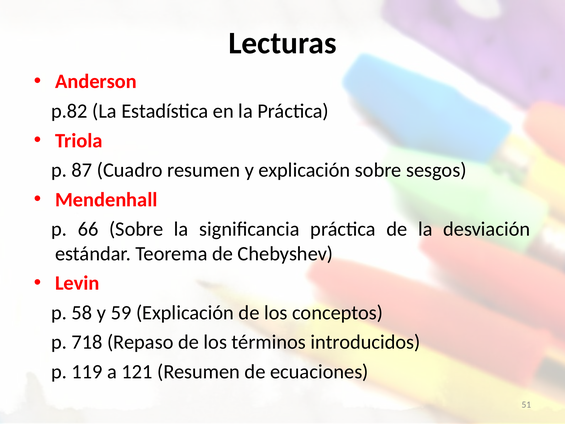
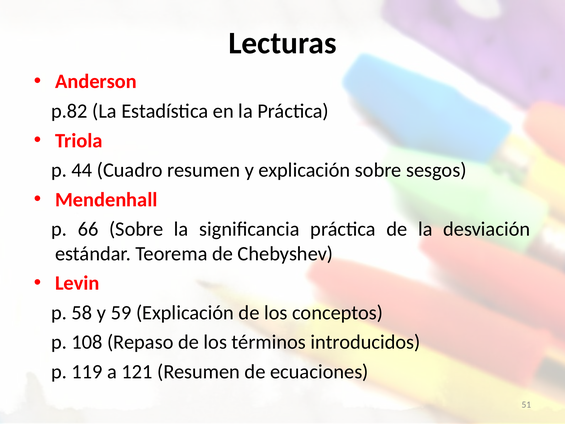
87: 87 -> 44
718: 718 -> 108
